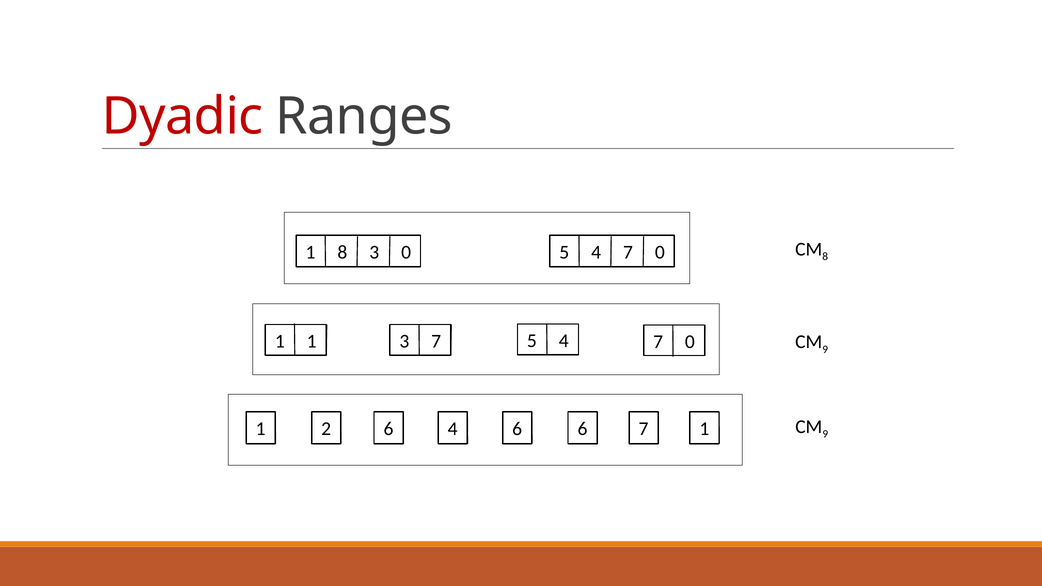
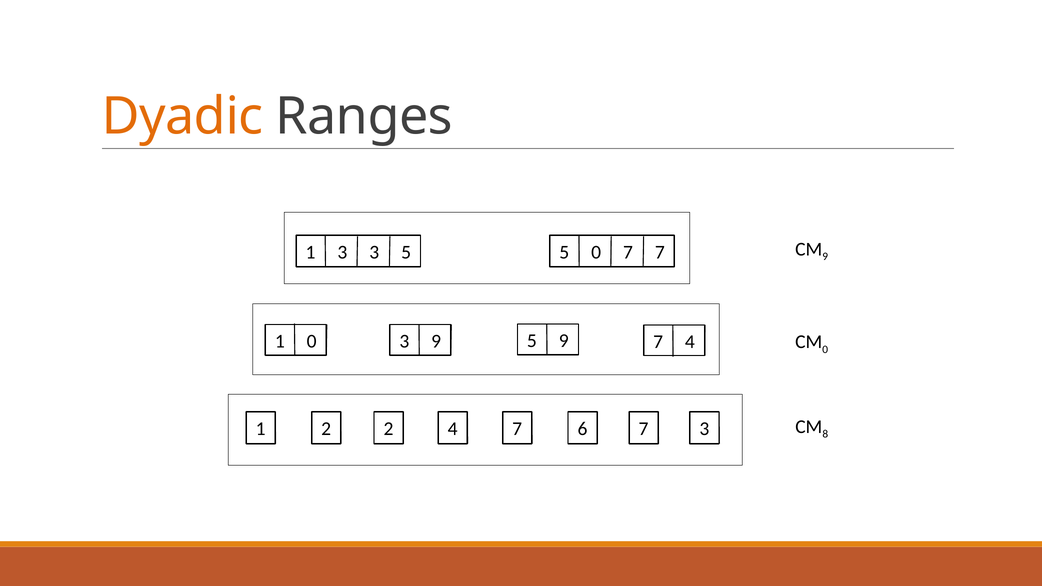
Dyadic colour: red -> orange
8 at (825, 257): 8 -> 9
1 8: 8 -> 3
0 at (406, 252): 0 -> 5
4 at (596, 252): 4 -> 0
0 at (660, 252): 0 -> 7
4 at (564, 341): 4 -> 9
1 1: 1 -> 0
3 7: 7 -> 9
0 at (690, 342): 0 -> 4
9 at (825, 350): 9 -> 0
9 at (825, 434): 9 -> 8
2 6: 6 -> 2
1 6: 6 -> 7
7 1: 1 -> 3
